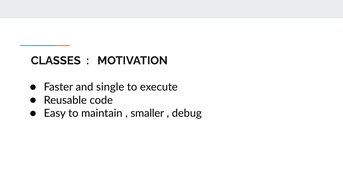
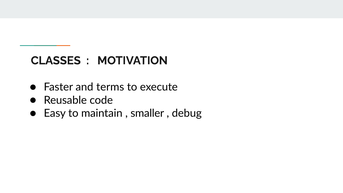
single: single -> terms
